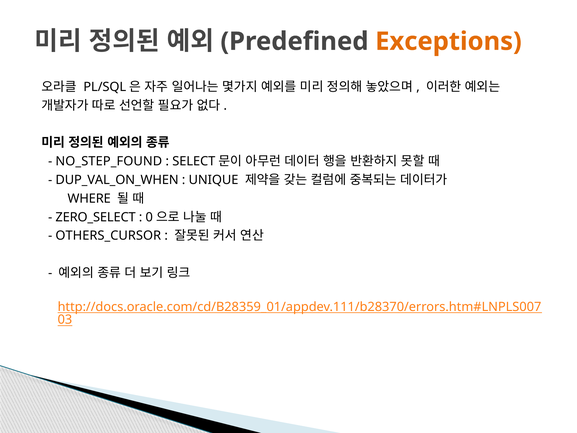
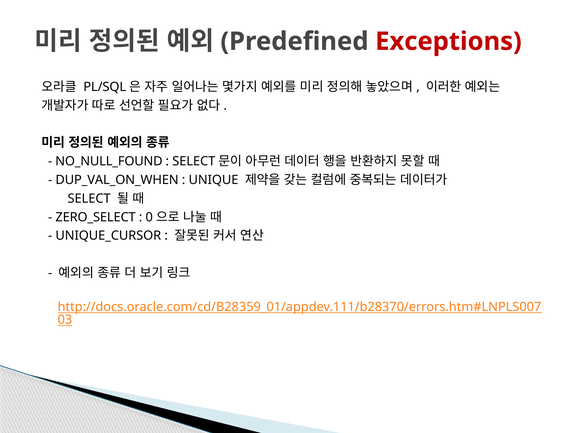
Exceptions colour: orange -> red
NO_STEP_FOUND: NO_STEP_FOUND -> NO_NULL_FOUND
WHERE at (89, 198): WHERE -> SELECT
OTHERS_CURSOR: OTHERS_CURSOR -> UNIQUE_CURSOR
